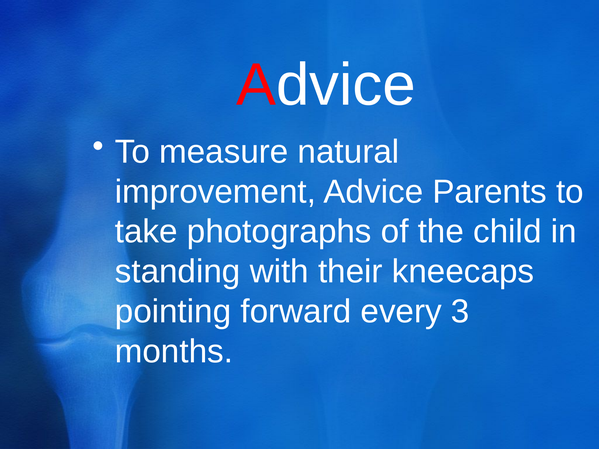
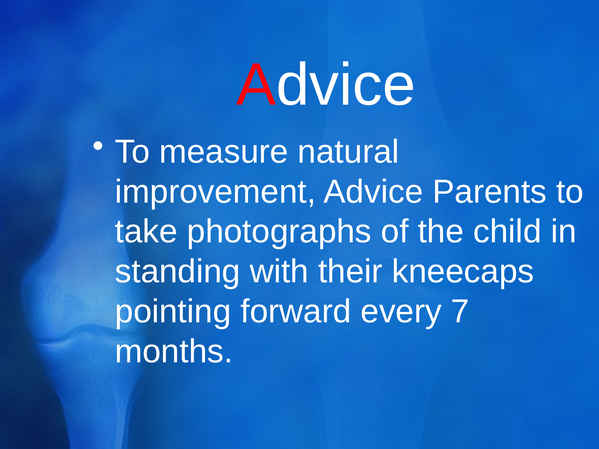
3: 3 -> 7
